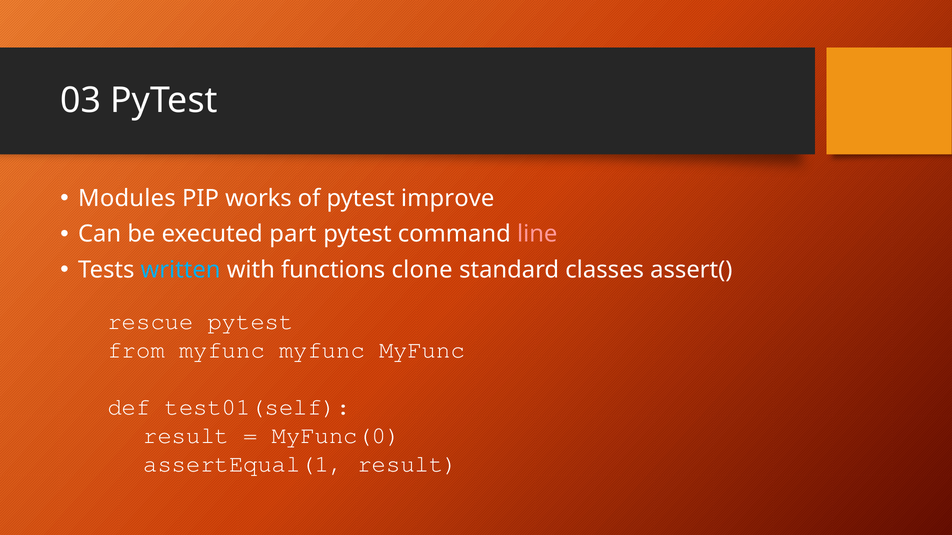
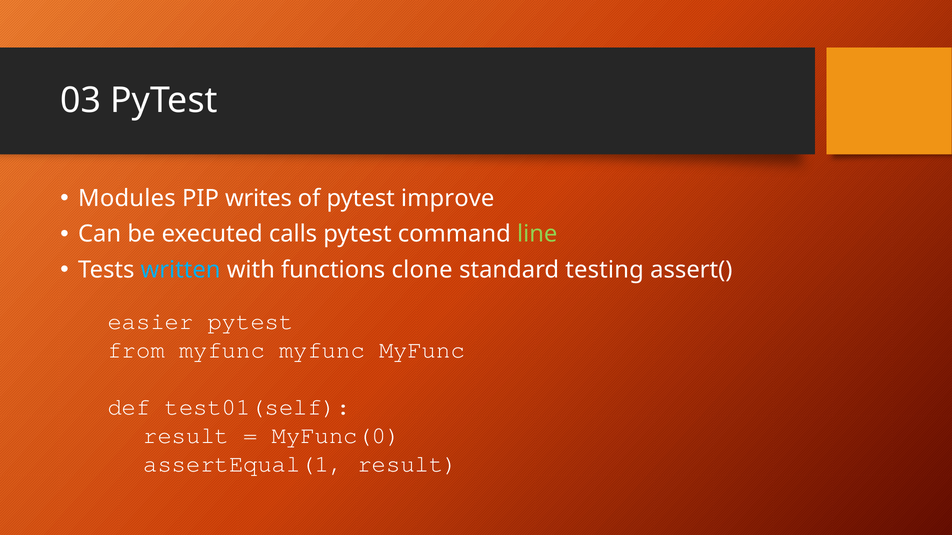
works: works -> writes
part: part -> calls
line colour: pink -> light green
classes: classes -> testing
rescue: rescue -> easier
